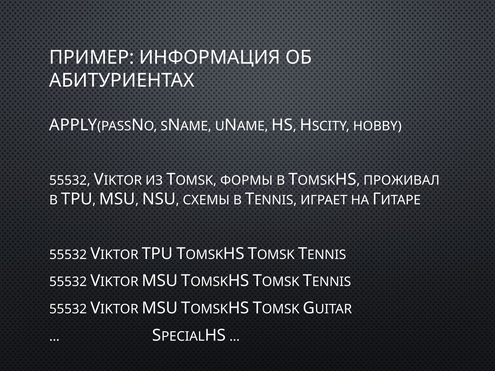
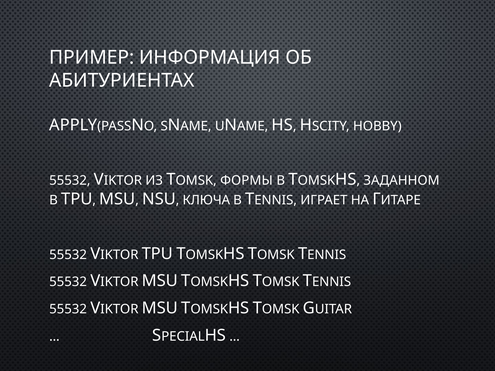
ПРОЖИВАЛ: ПРОЖИВАЛ -> ЗАДАННОМ
СХЕМЫ: СХЕМЫ -> КЛЮЧА
